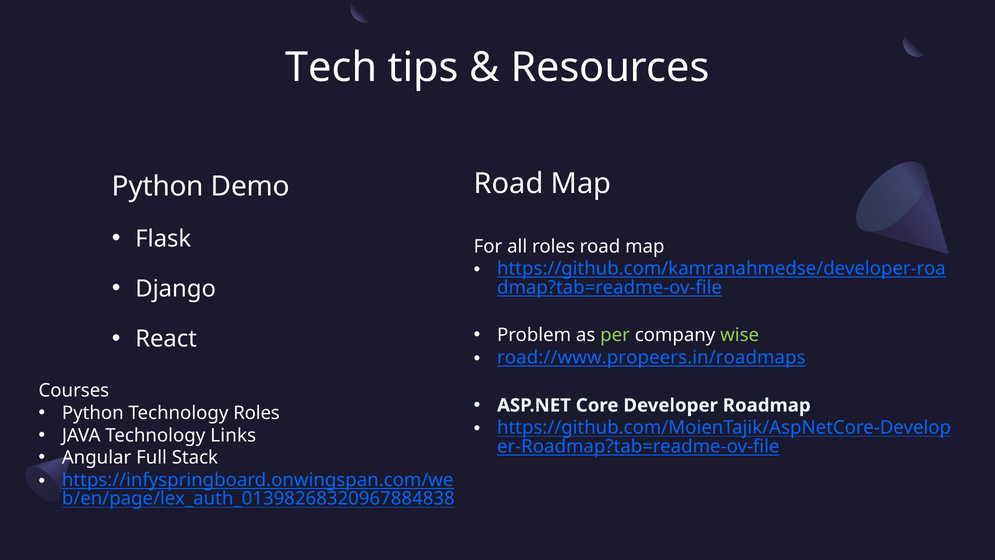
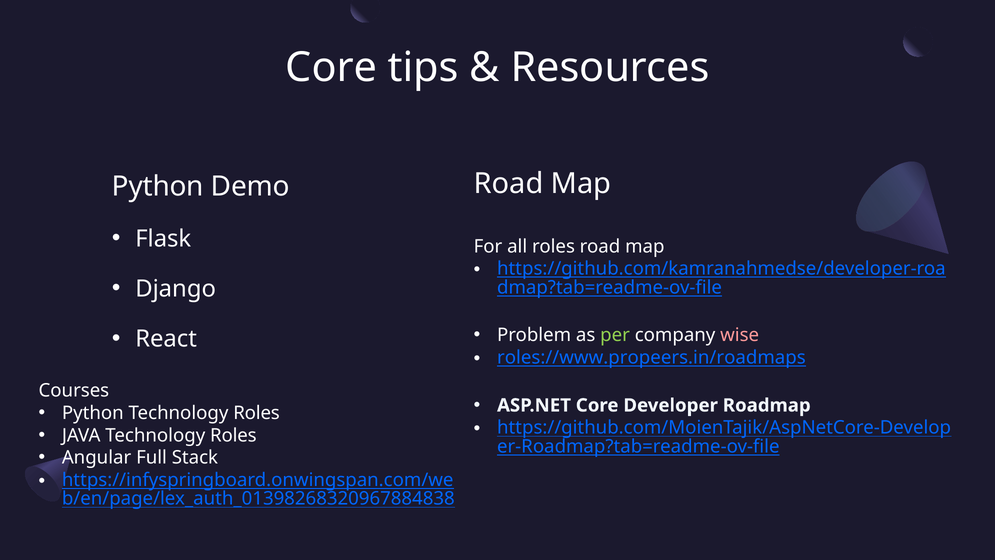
Tech at (331, 68): Tech -> Core
wise colour: light green -> pink
road://www.propeers.in/roadmaps: road://www.propeers.in/roadmaps -> roles://www.propeers.in/roadmaps
JAVA Technology Links: Links -> Roles
